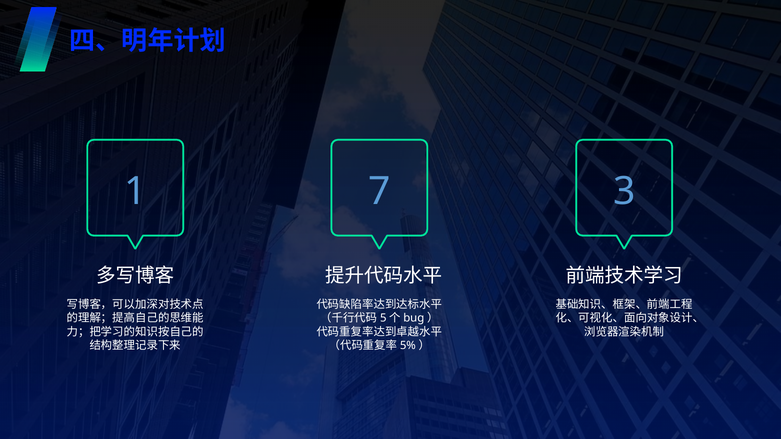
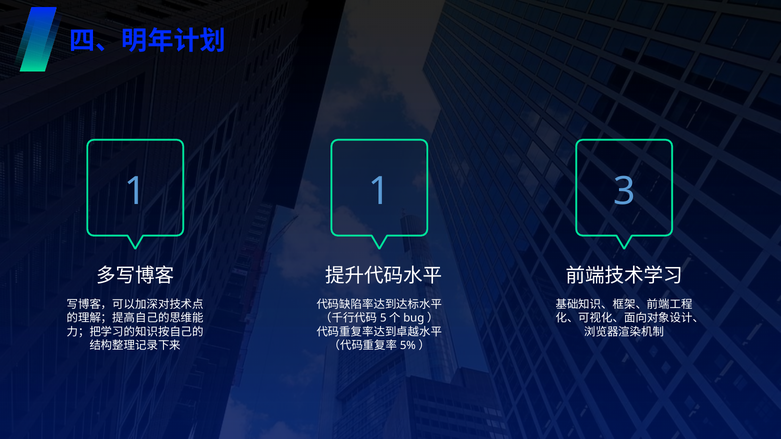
1 7: 7 -> 1
